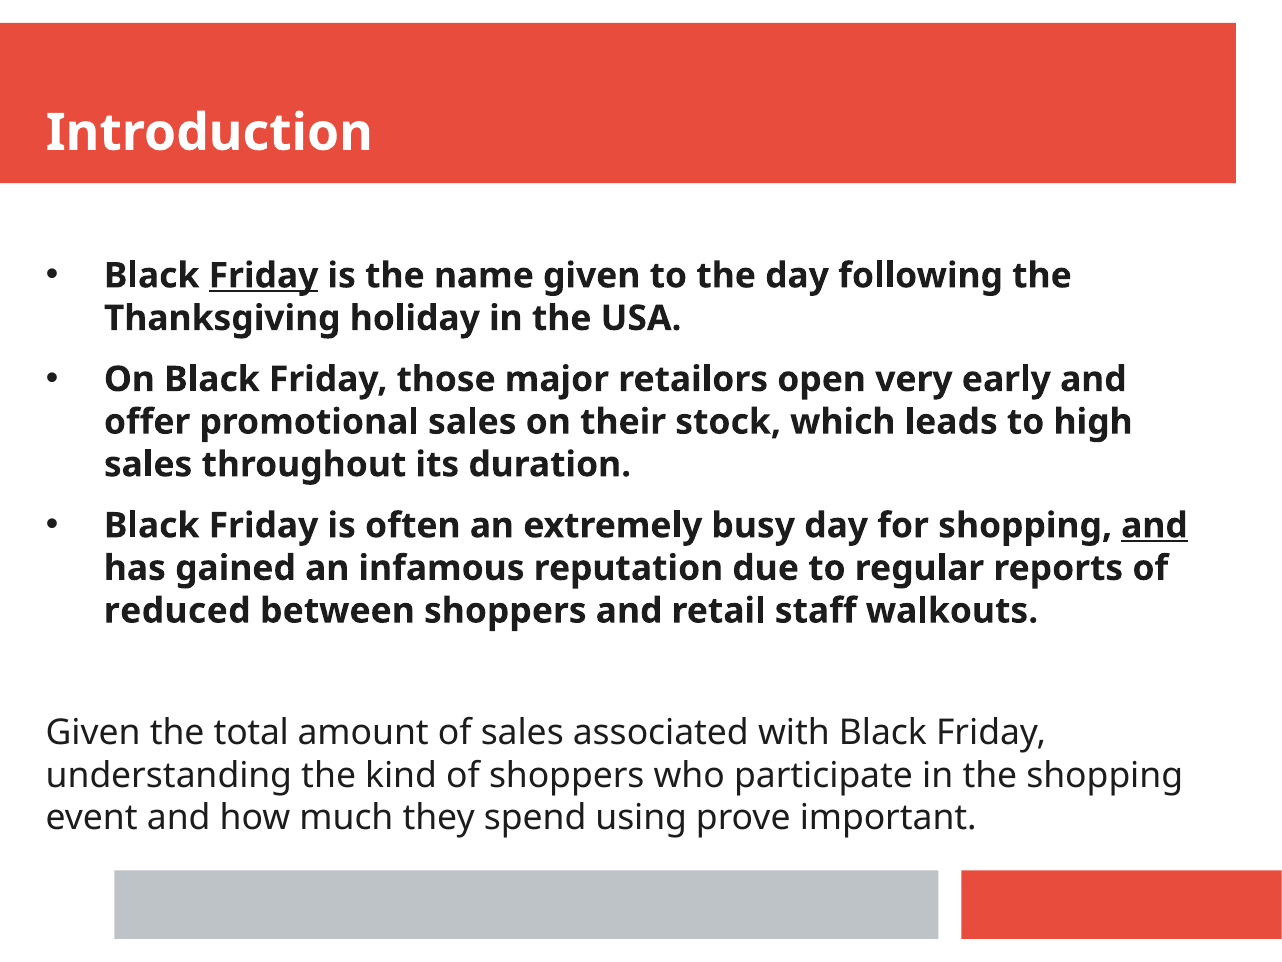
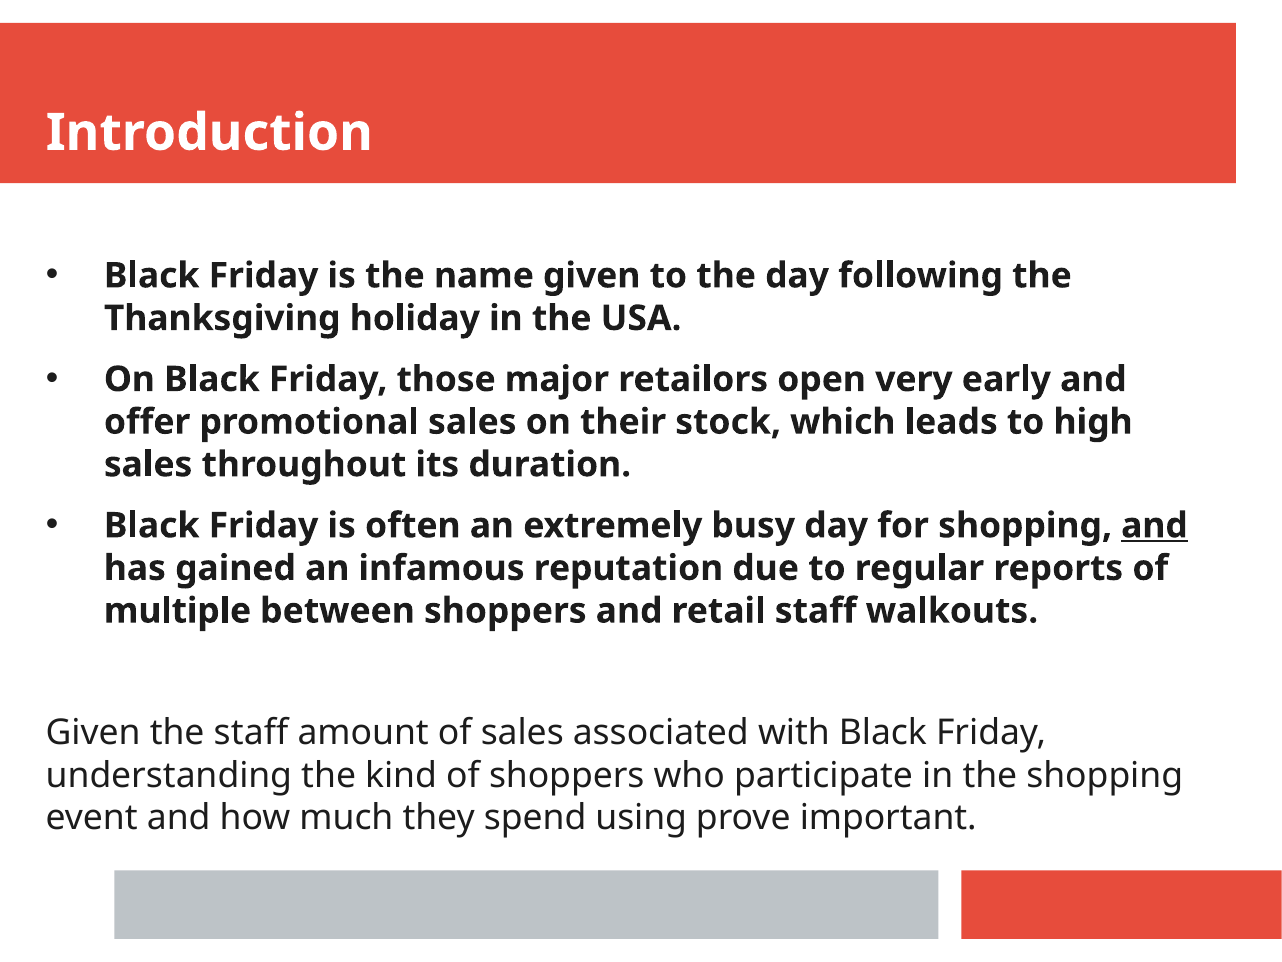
Friday at (263, 276) underline: present -> none
reduced: reduced -> multiple
the total: total -> staff
